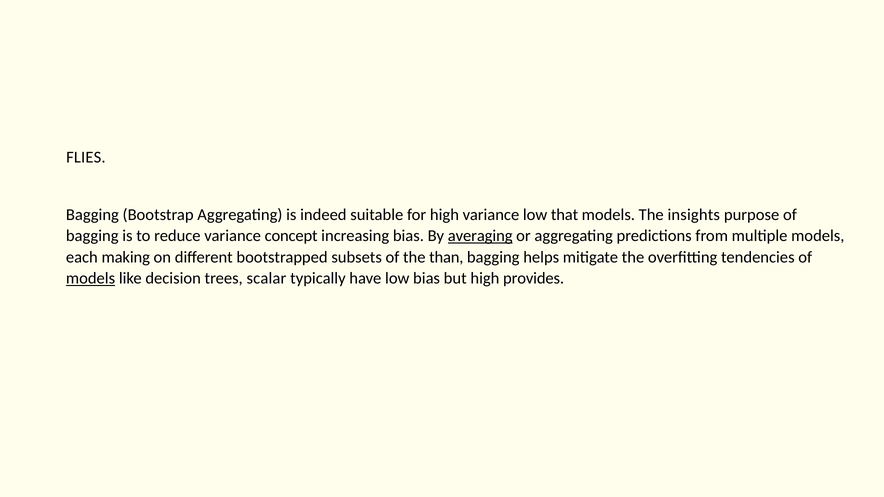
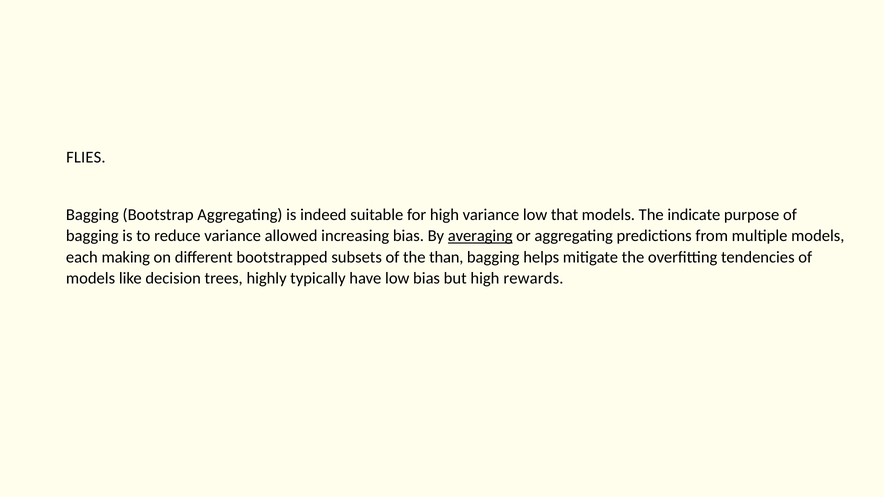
insights: insights -> indicate
concept: concept -> allowed
models at (91, 279) underline: present -> none
scalar: scalar -> highly
provides: provides -> rewards
